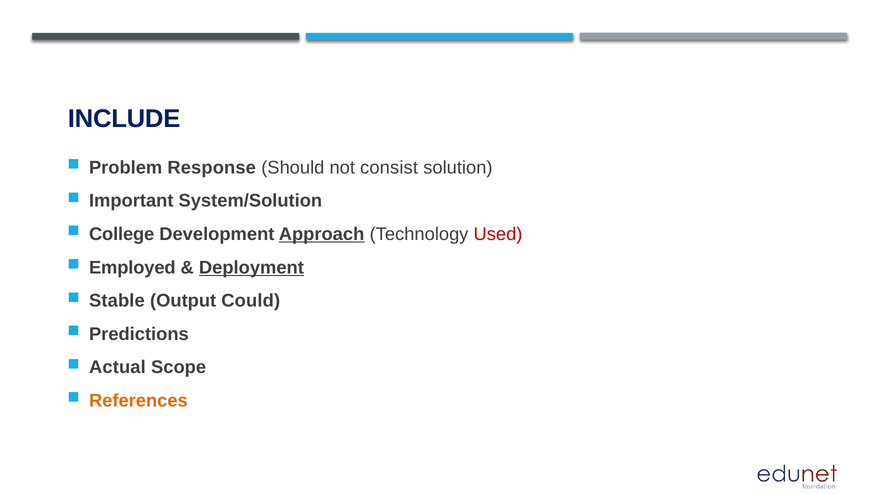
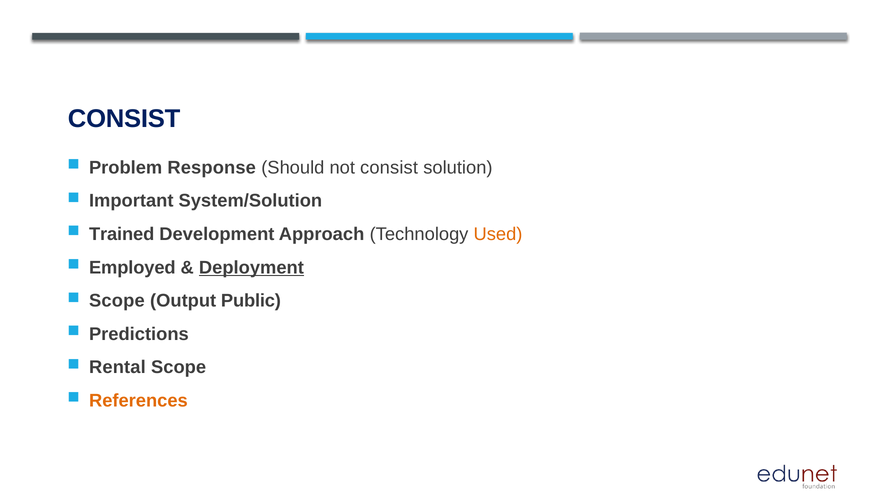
INCLUDE at (124, 119): INCLUDE -> CONSIST
College: College -> Trained
Approach underline: present -> none
Used colour: red -> orange
Stable at (117, 301): Stable -> Scope
Could: Could -> Public
Actual: Actual -> Rental
